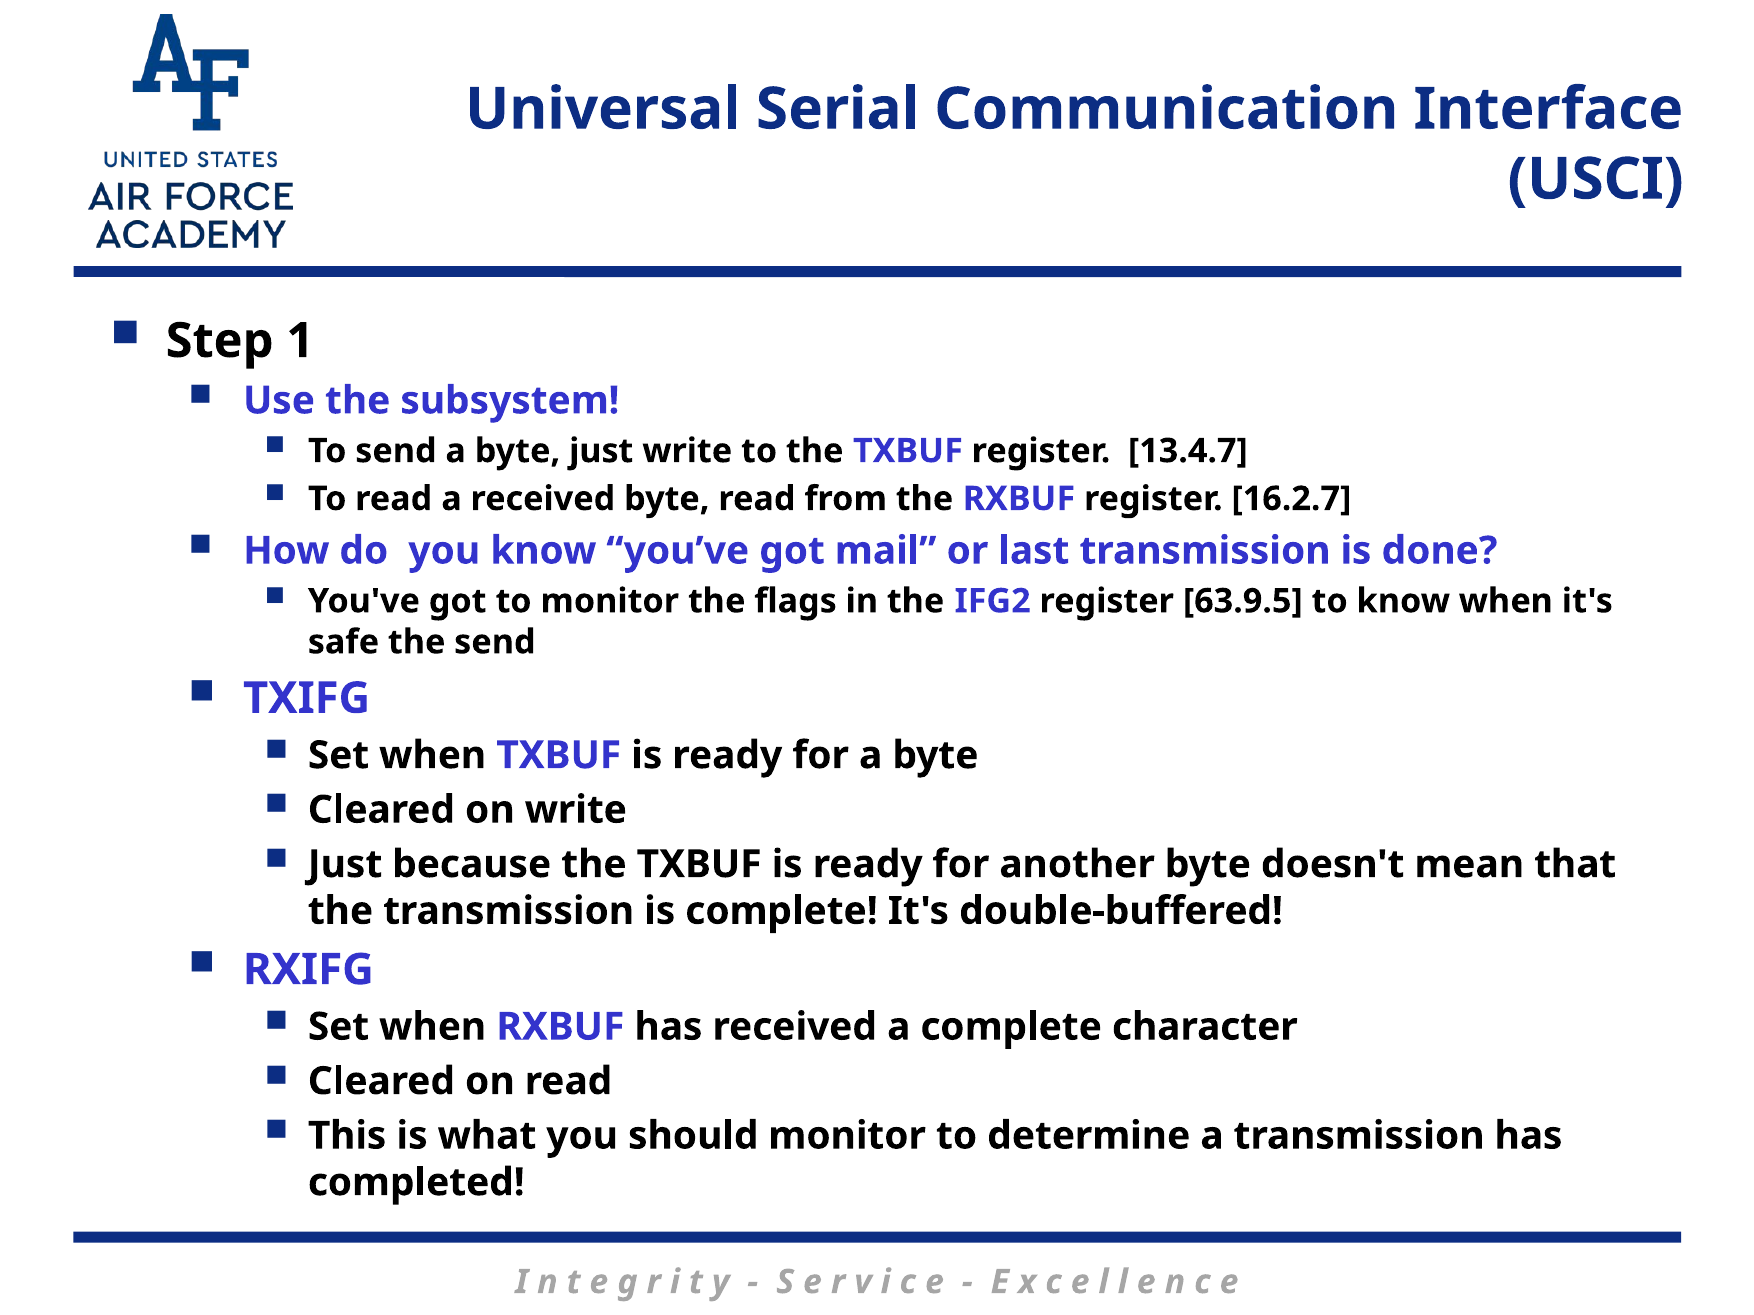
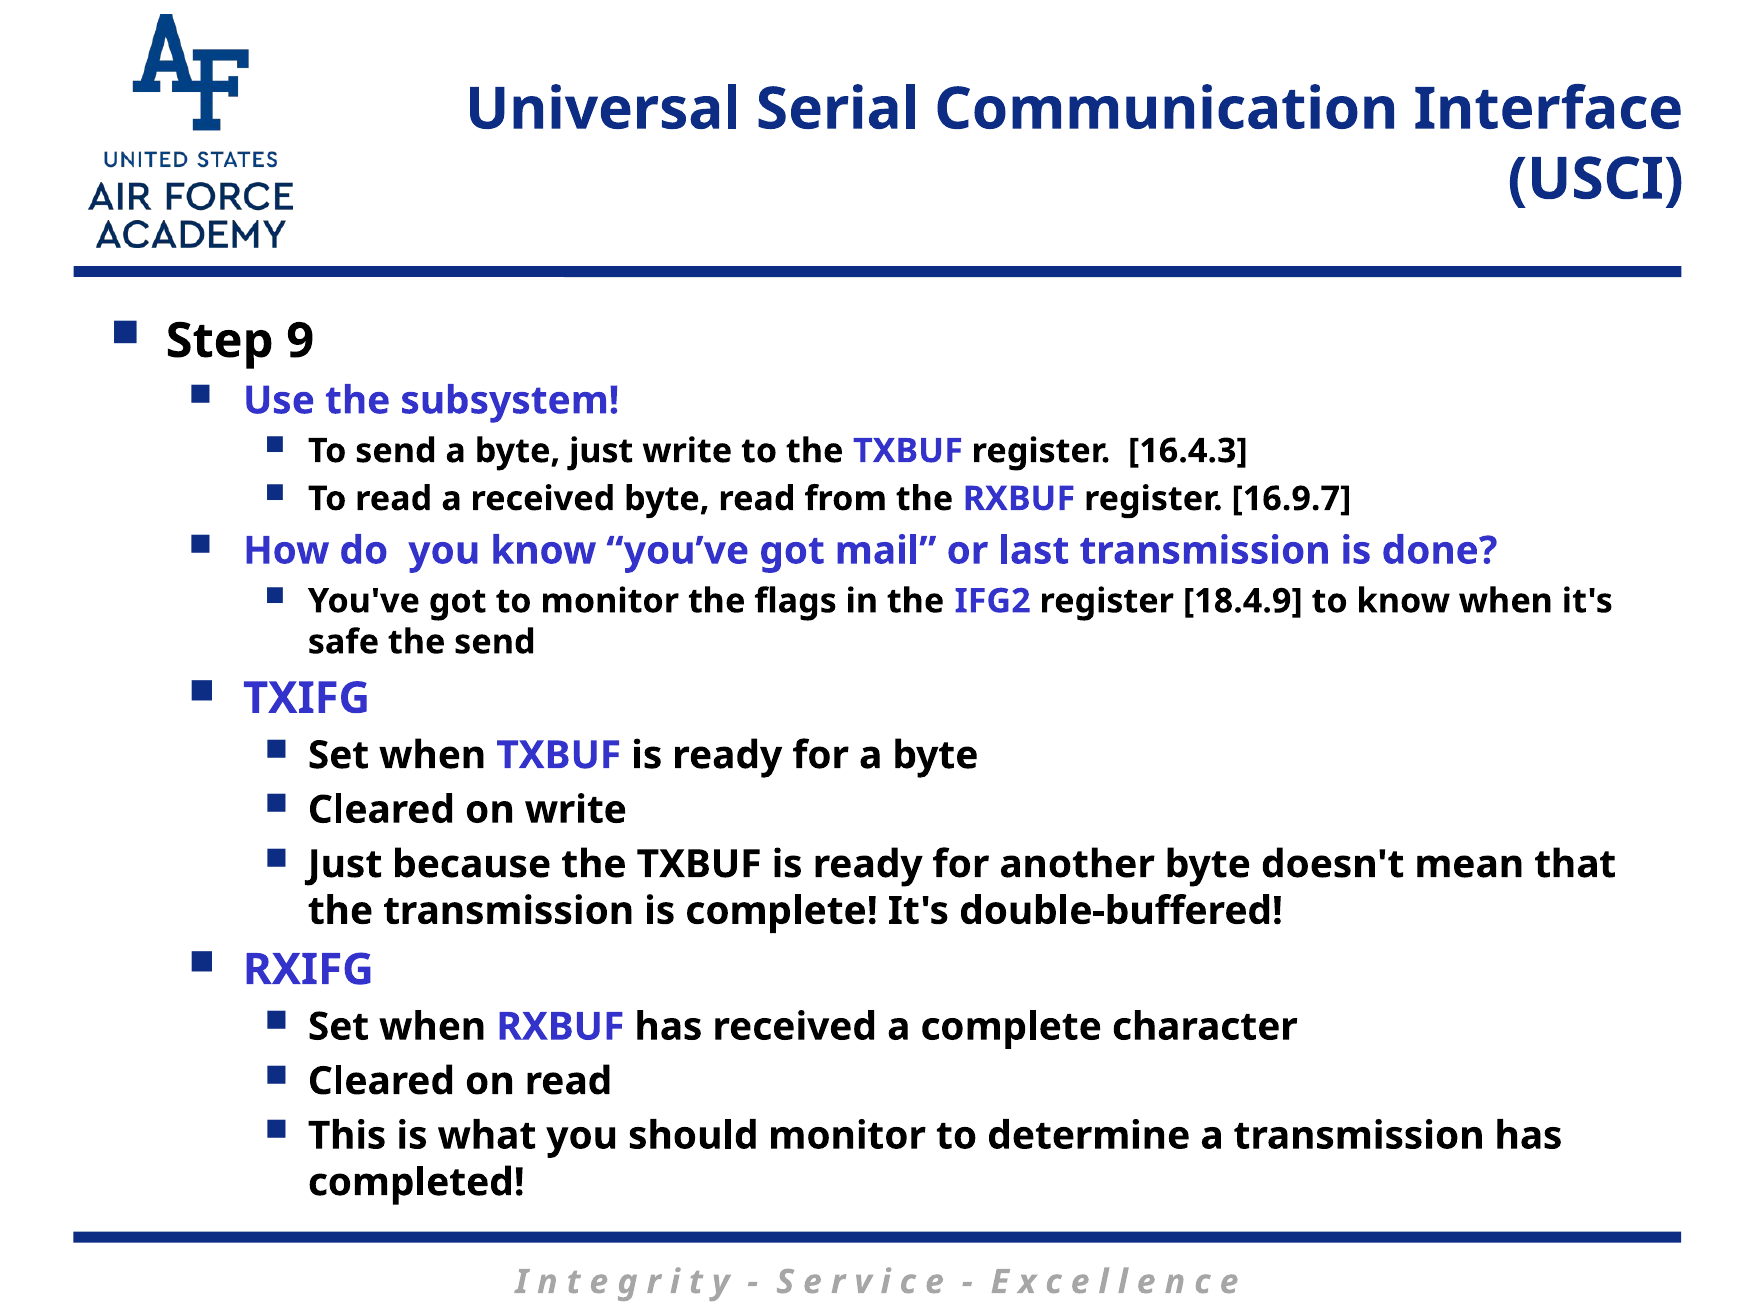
1: 1 -> 9
13.4.7: 13.4.7 -> 16.4.3
16.2.7: 16.2.7 -> 16.9.7
63.9.5: 63.9.5 -> 18.4.9
